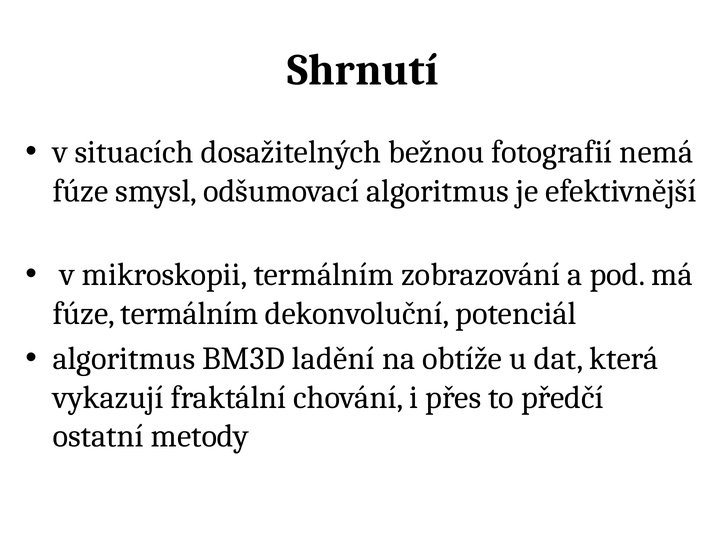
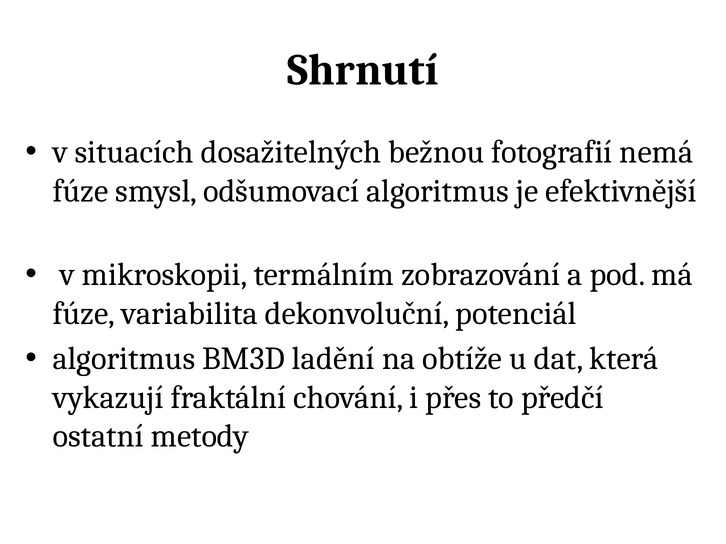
fúze termálním: termálním -> variabilita
